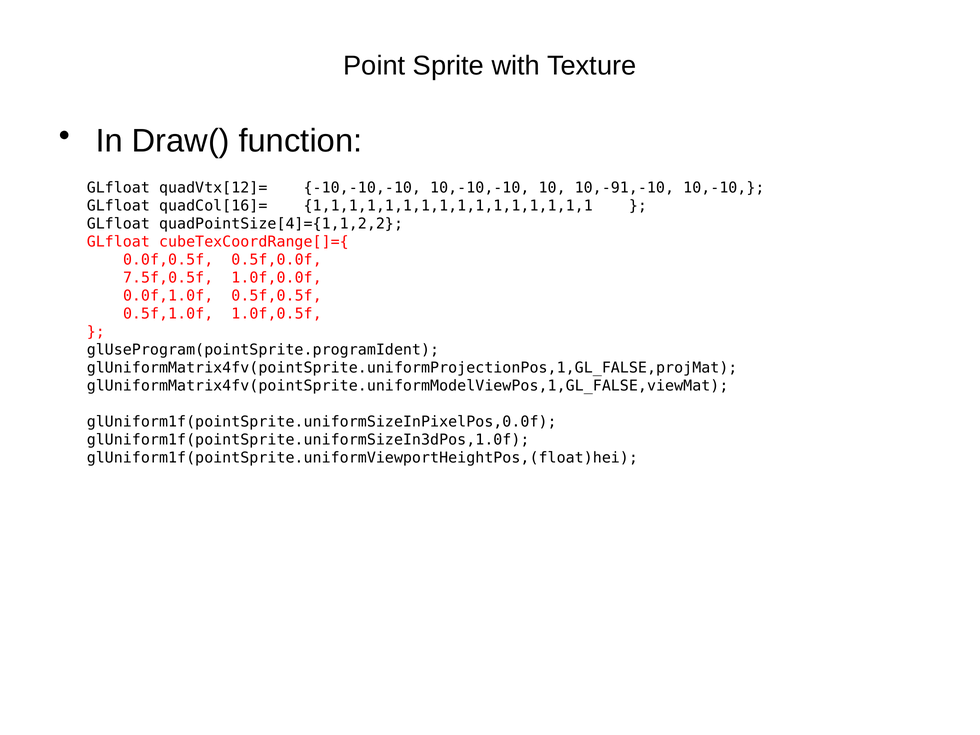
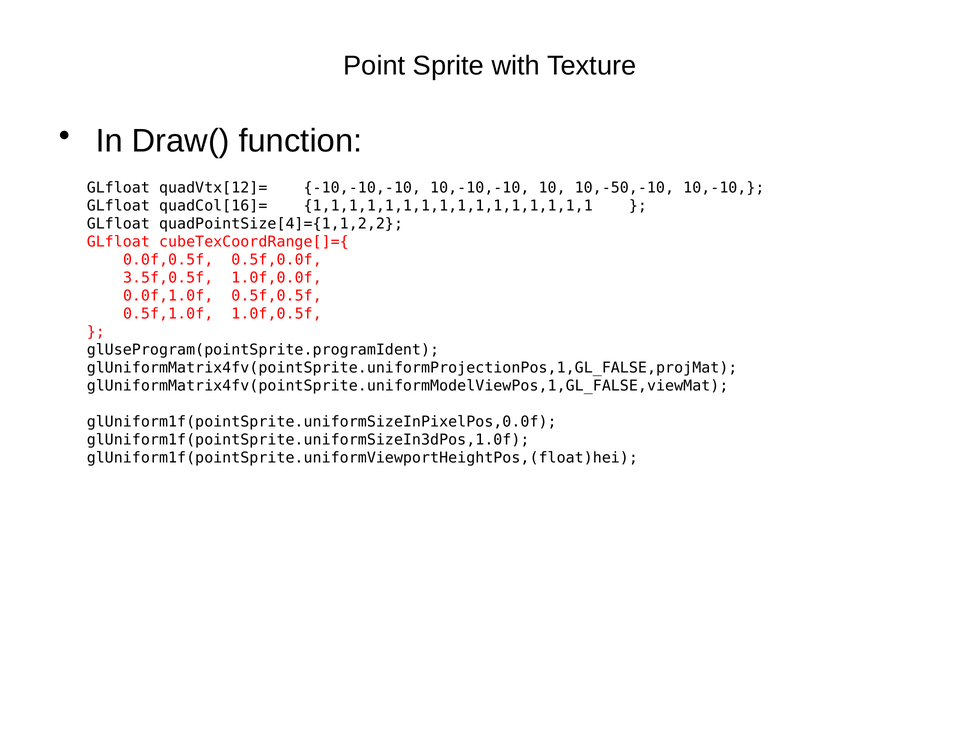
10,-91,-10: 10,-91,-10 -> 10,-50,-10
7.5f,0.5f: 7.5f,0.5f -> 3.5f,0.5f
